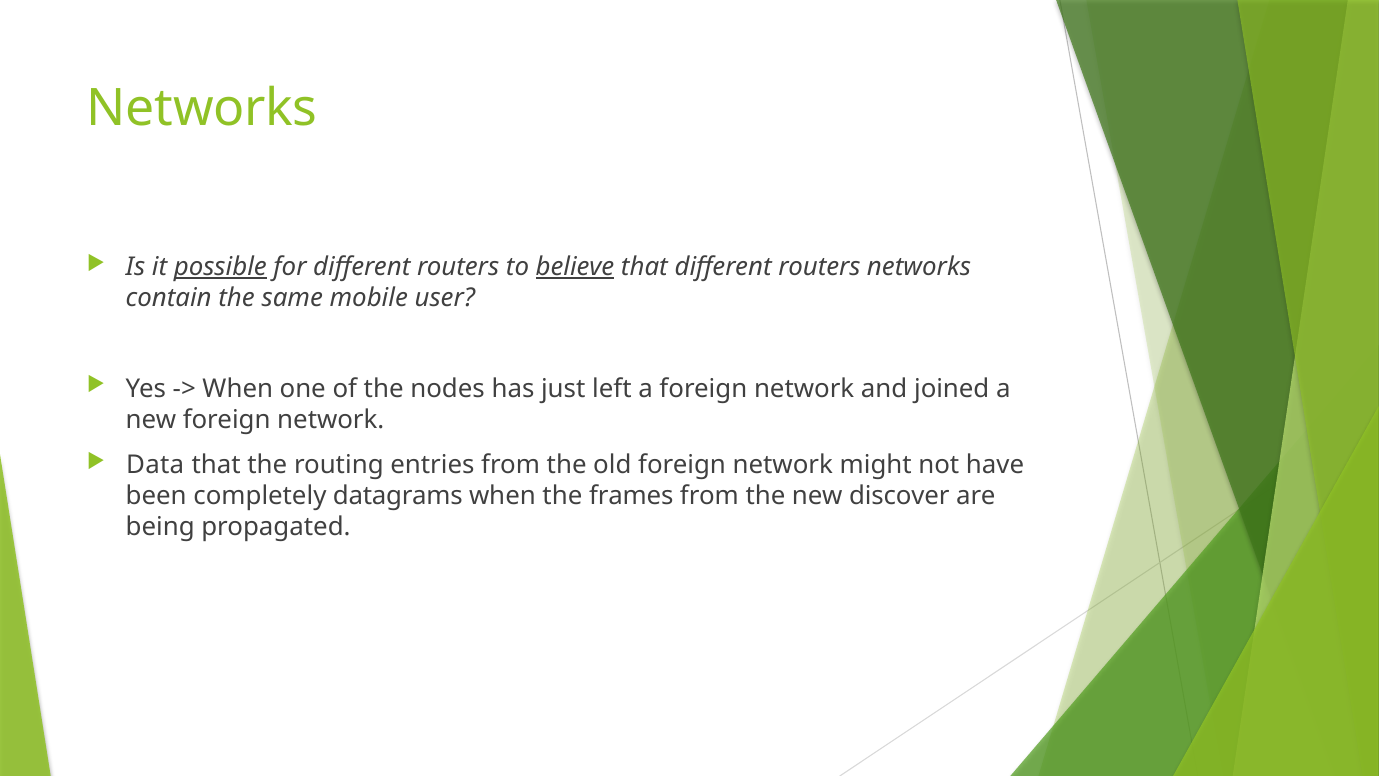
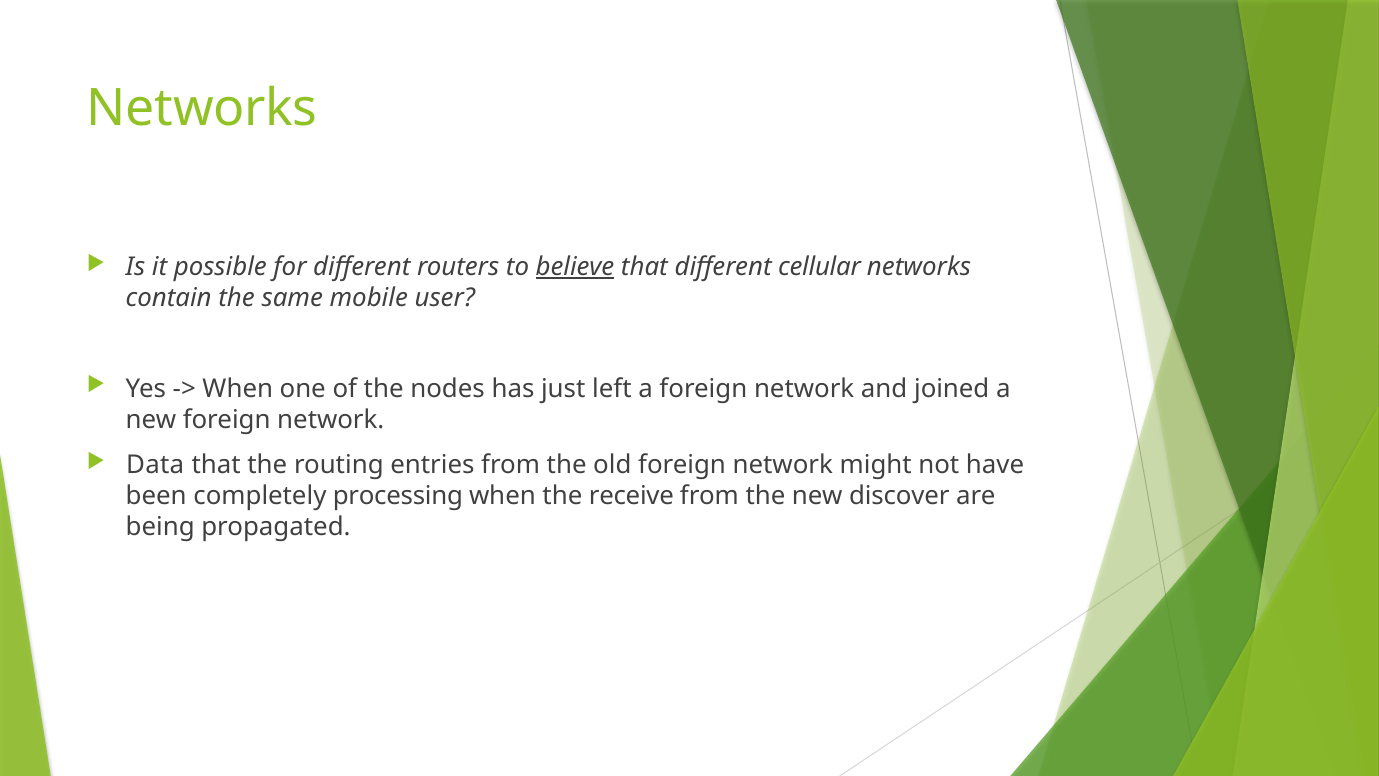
possible underline: present -> none
that different routers: routers -> cellular
datagrams: datagrams -> processing
frames: frames -> receive
